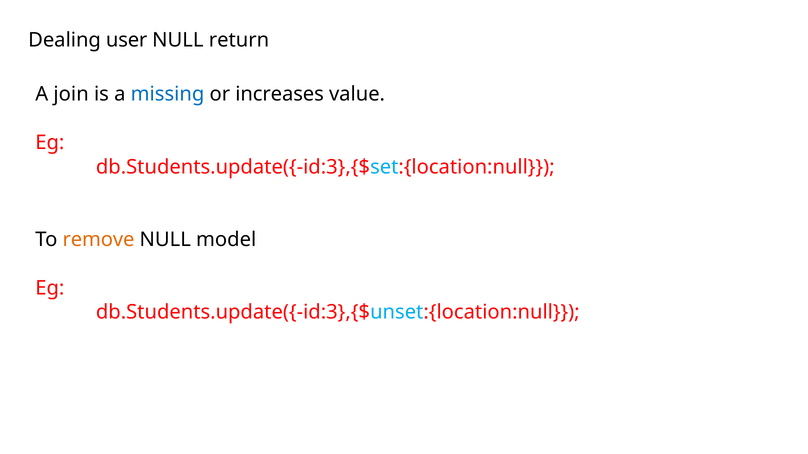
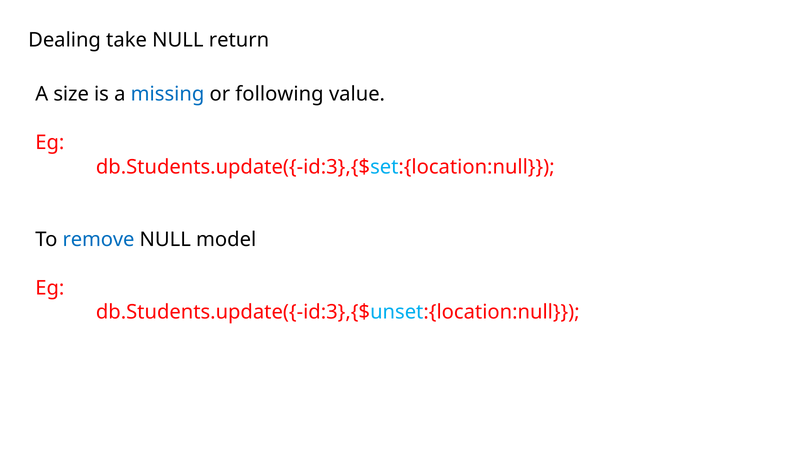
user: user -> take
join: join -> size
increases: increases -> following
remove colour: orange -> blue
